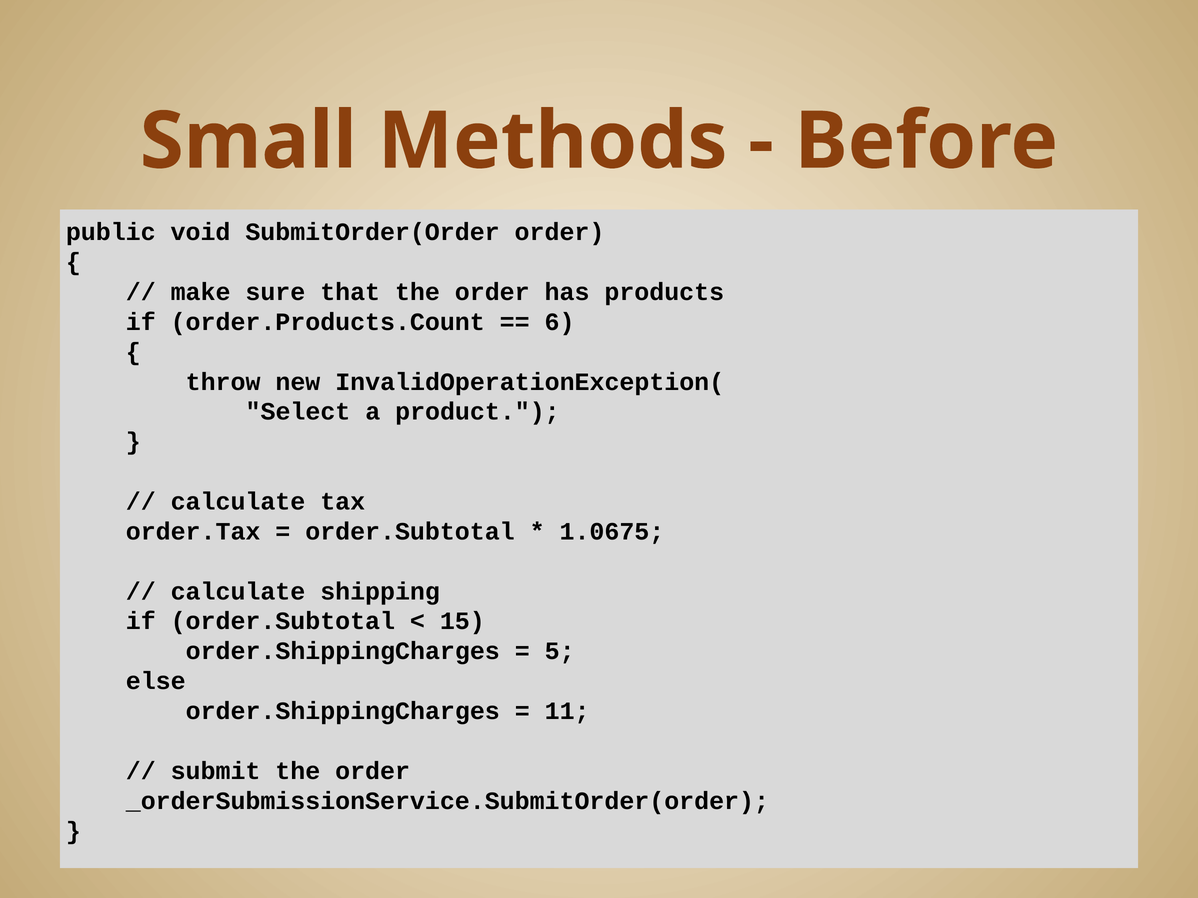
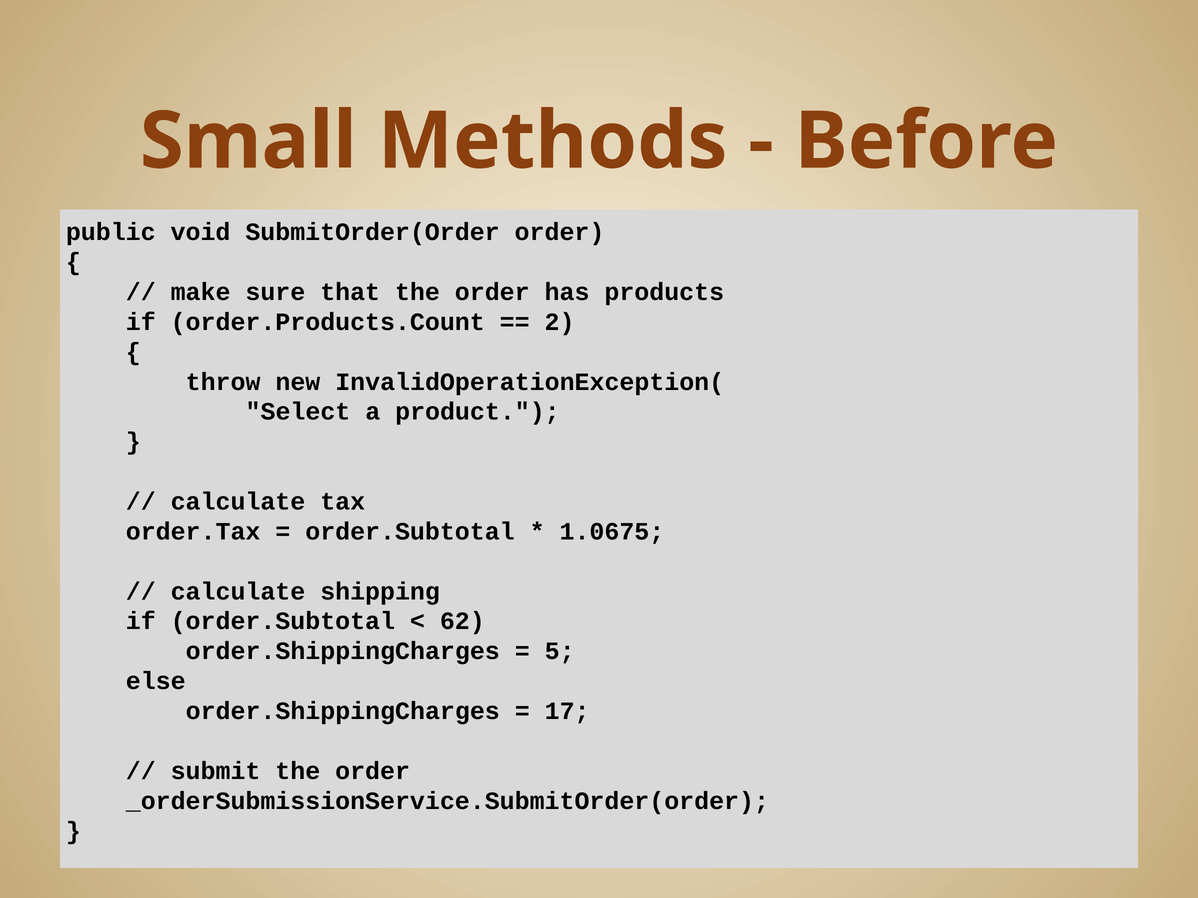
6: 6 -> 2
15: 15 -> 62
11: 11 -> 17
